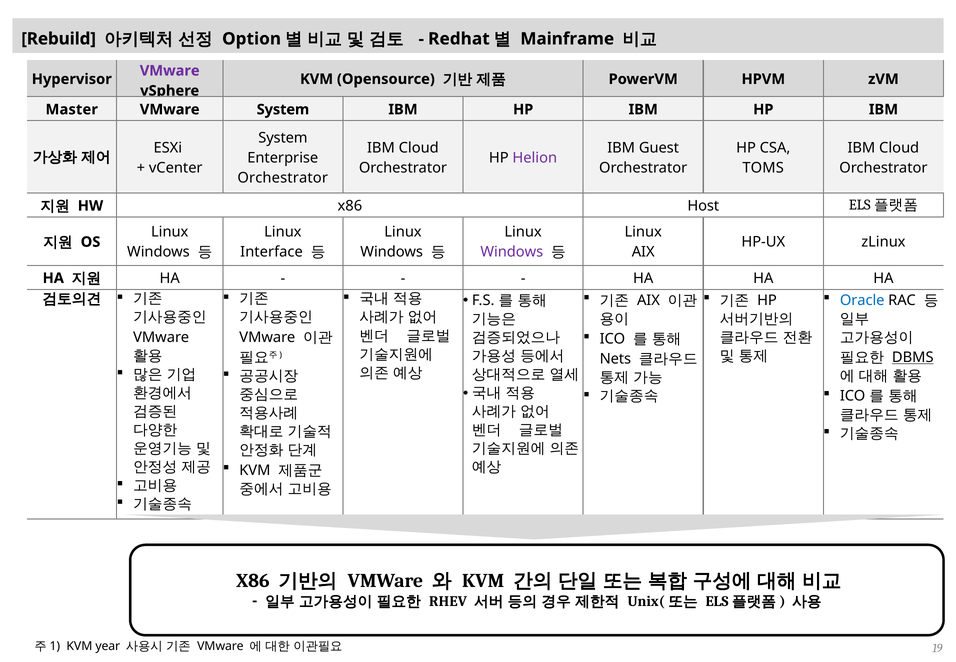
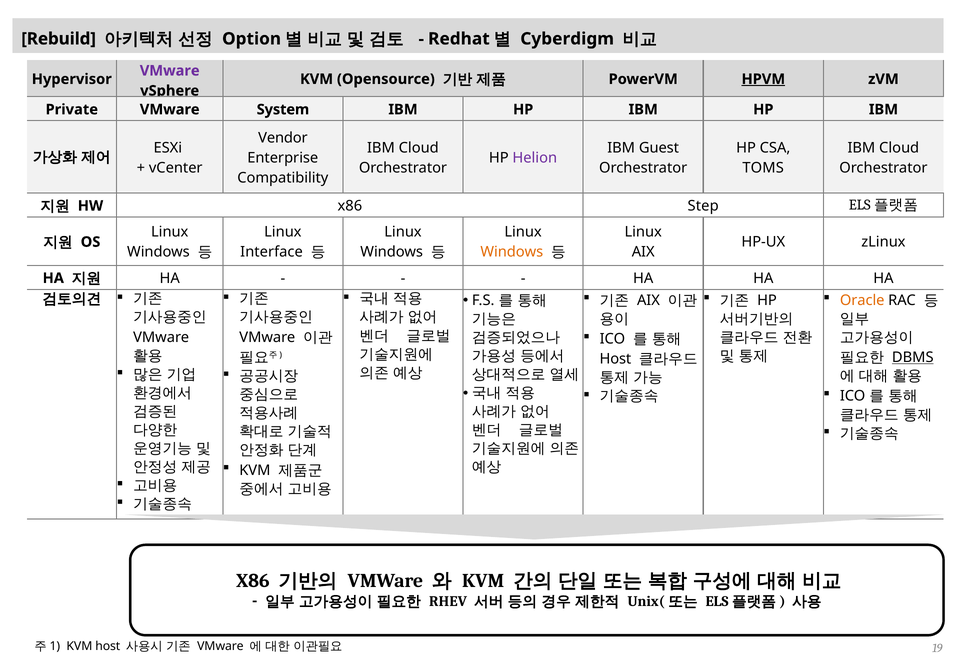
Mainframe: Mainframe -> Cyberdigm
HPVM underline: none -> present
Master: Master -> Private
System at (283, 138): System -> Vendor
Orchestrator at (283, 178): Orchestrator -> Compatibility
Host: Host -> Step
Windows at (512, 252) colour: purple -> orange
Oracle colour: blue -> orange
Nets at (615, 359): Nets -> Host
KVM year: year -> host
